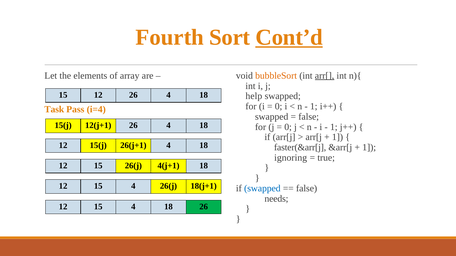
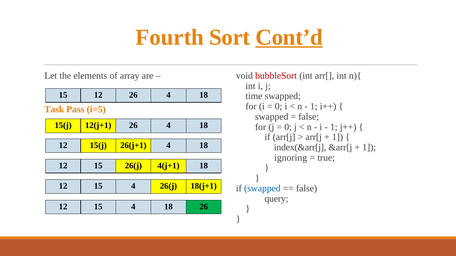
bubbleSort colour: orange -> red
arr[ underline: present -> none
help: help -> time
i=4: i=4 -> i=5
faster(&arr[j: faster(&arr[j -> index(&arr[j
needs: needs -> query
